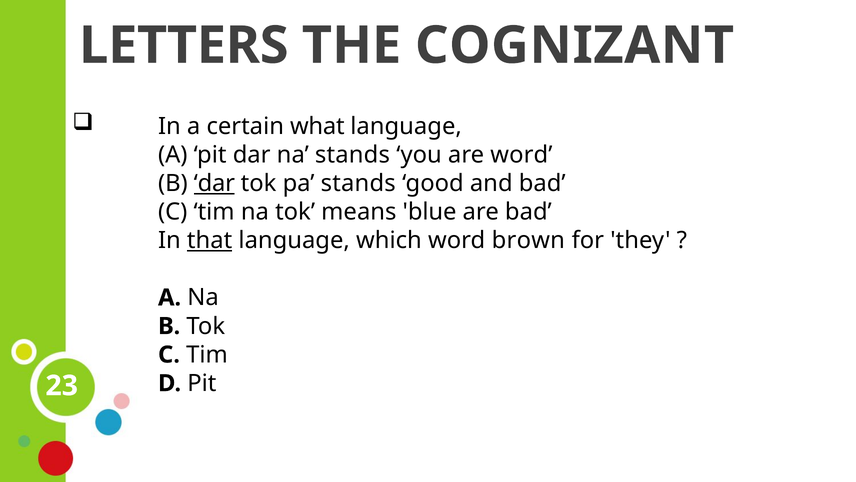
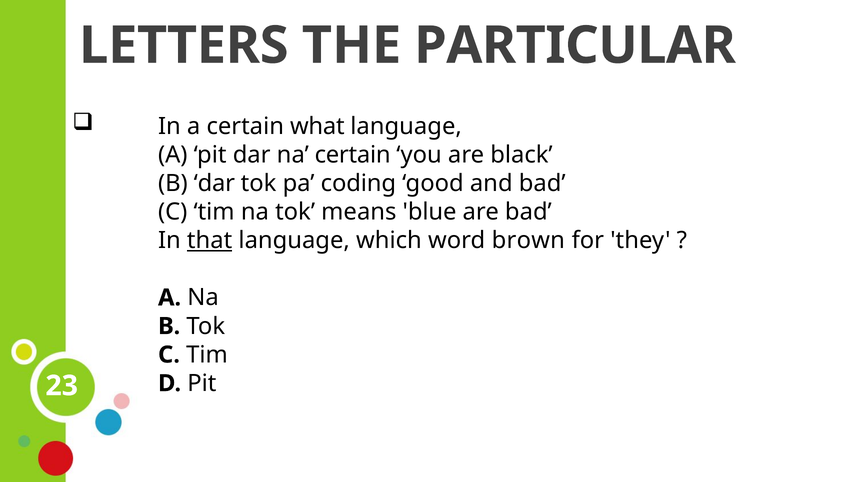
COGNIZANT: COGNIZANT -> PARTICULAR
na stands: stands -> certain
are word: word -> black
dar at (214, 183) underline: present -> none
pa stands: stands -> coding
